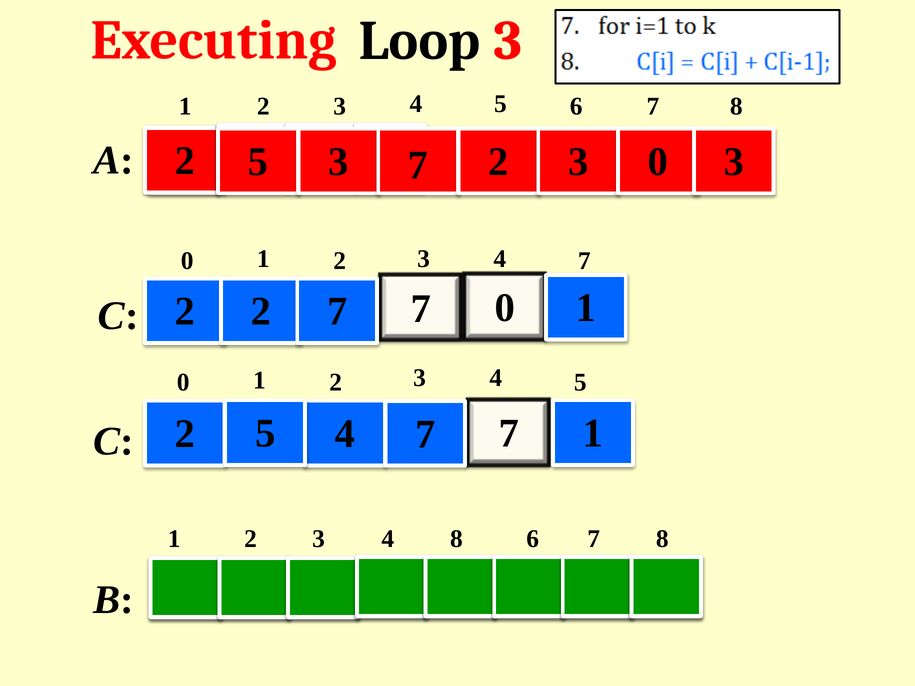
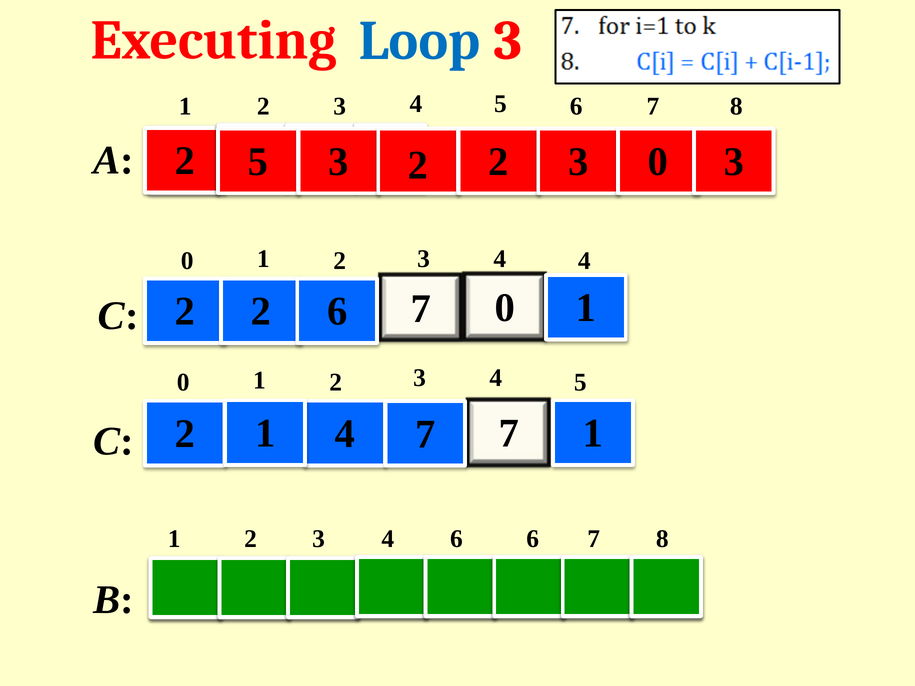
Loop colour: black -> blue
A 7: 7 -> 2
0 2 7: 7 -> 4
2 2 7: 7 -> 6
5 at (265, 434): 5 -> 1
4 8: 8 -> 6
